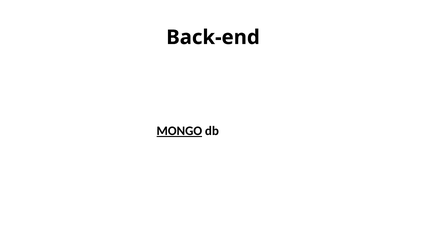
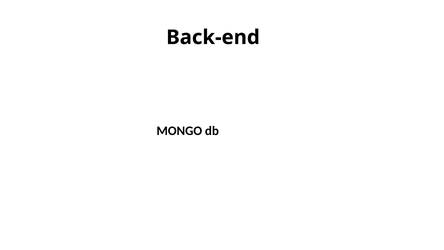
MONGO underline: present -> none
